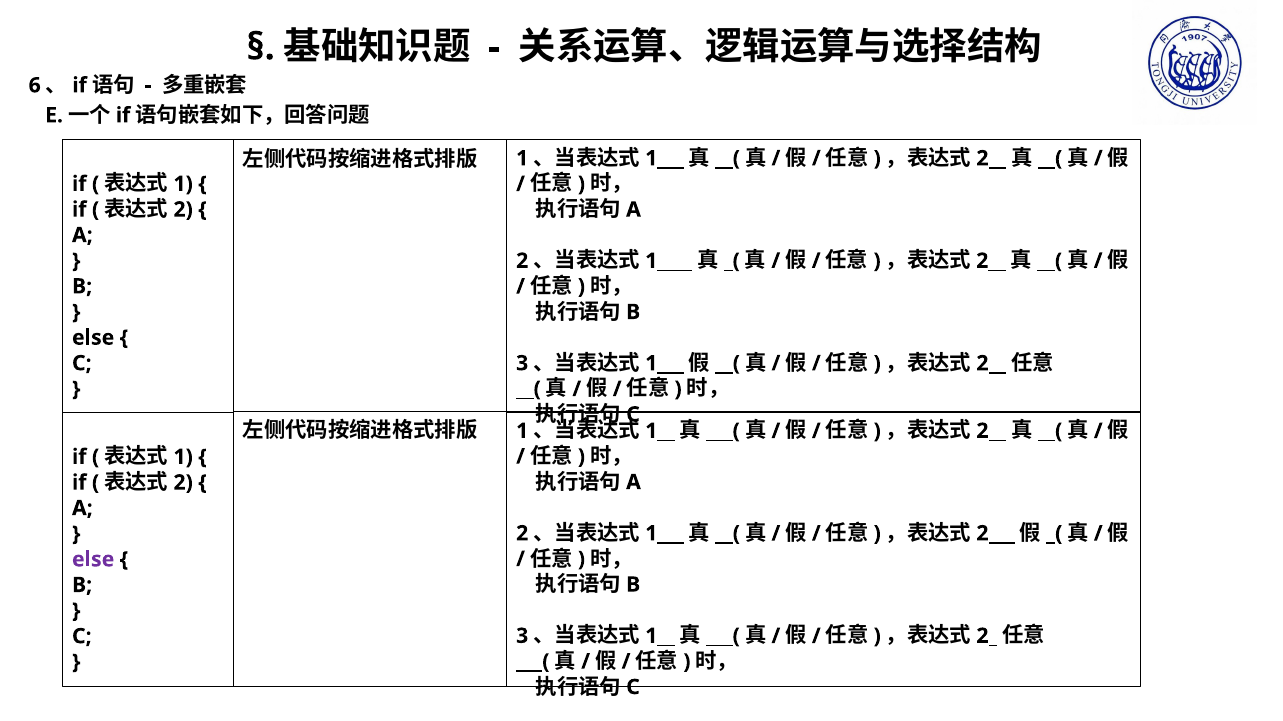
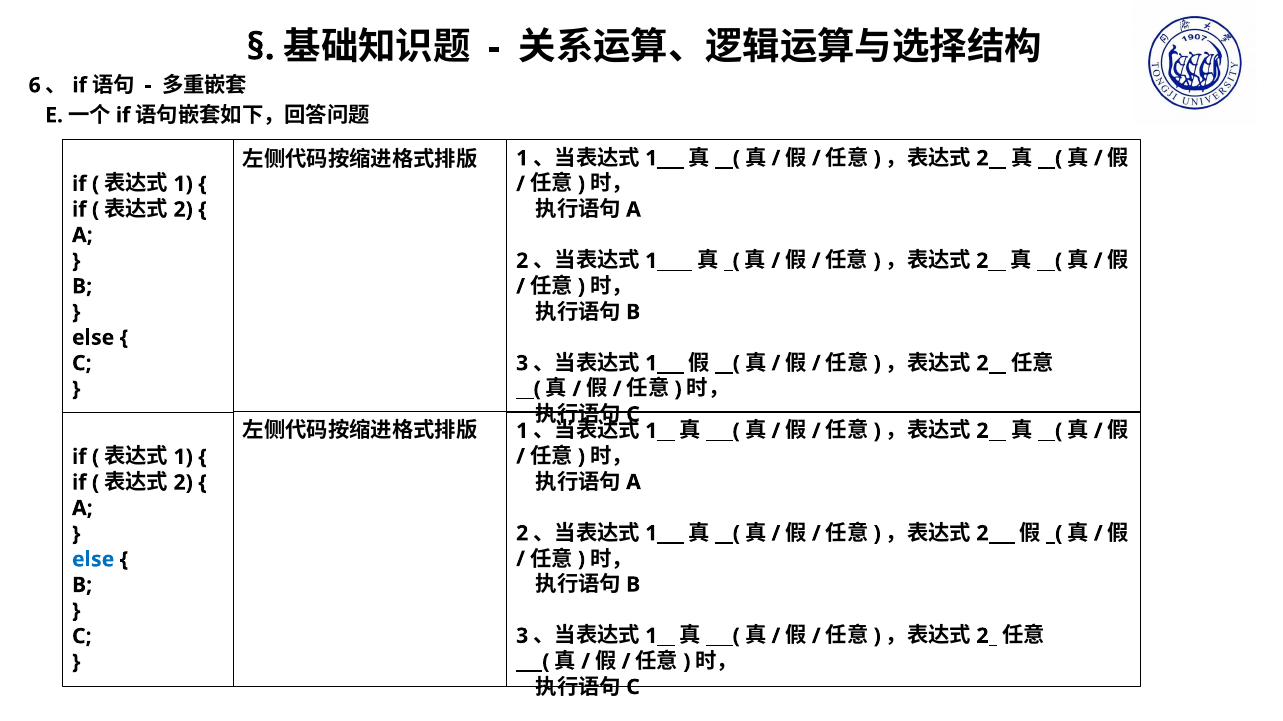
else at (93, 560) colour: purple -> blue
